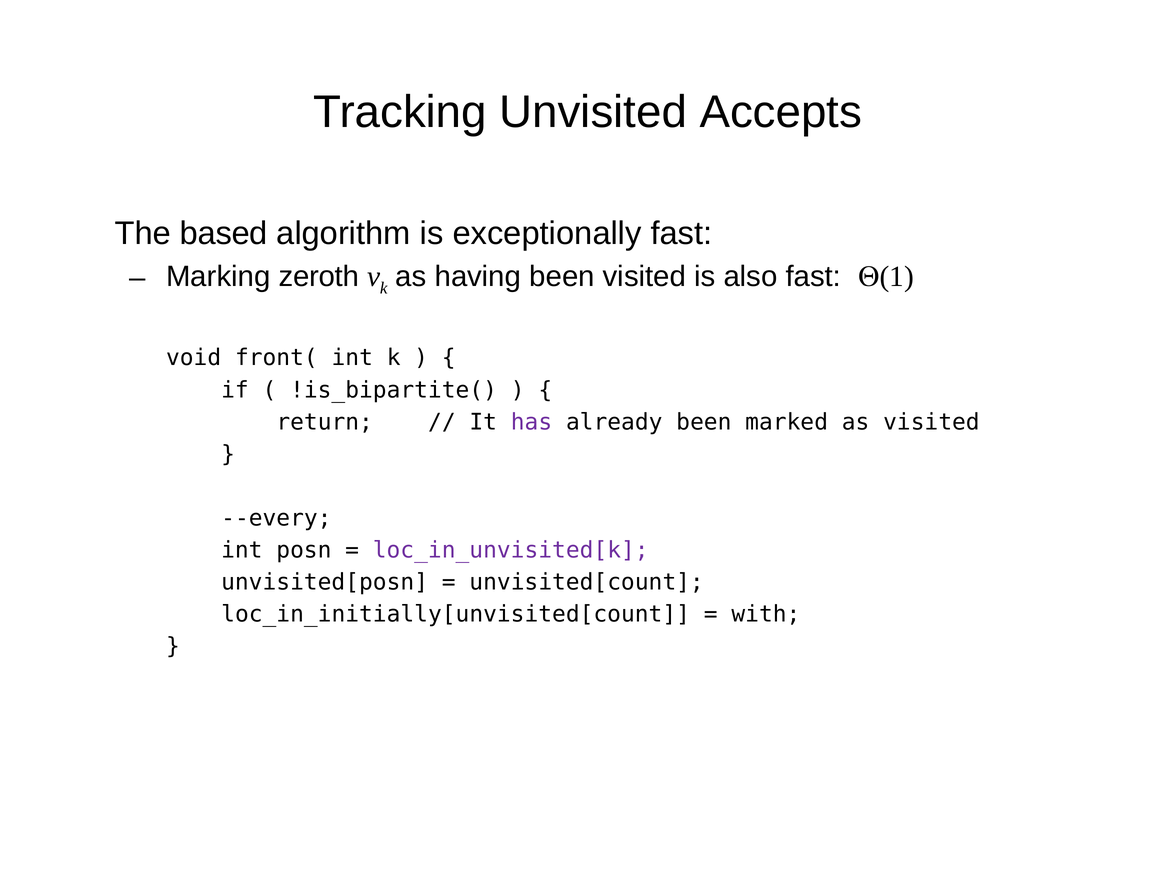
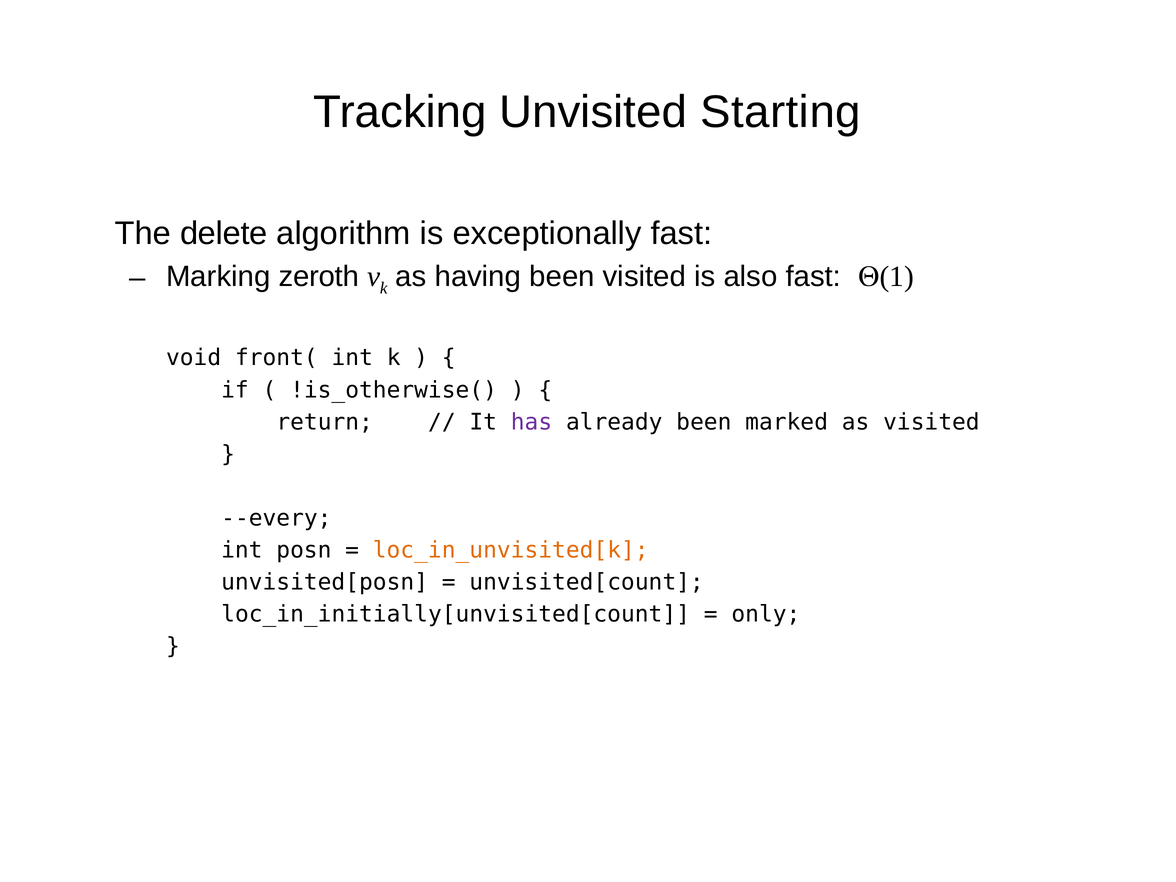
Accepts: Accepts -> Starting
based: based -> delete
!is_bipartite(: !is_bipartite( -> !is_otherwise(
loc_in_unvisited[k colour: purple -> orange
with: with -> only
